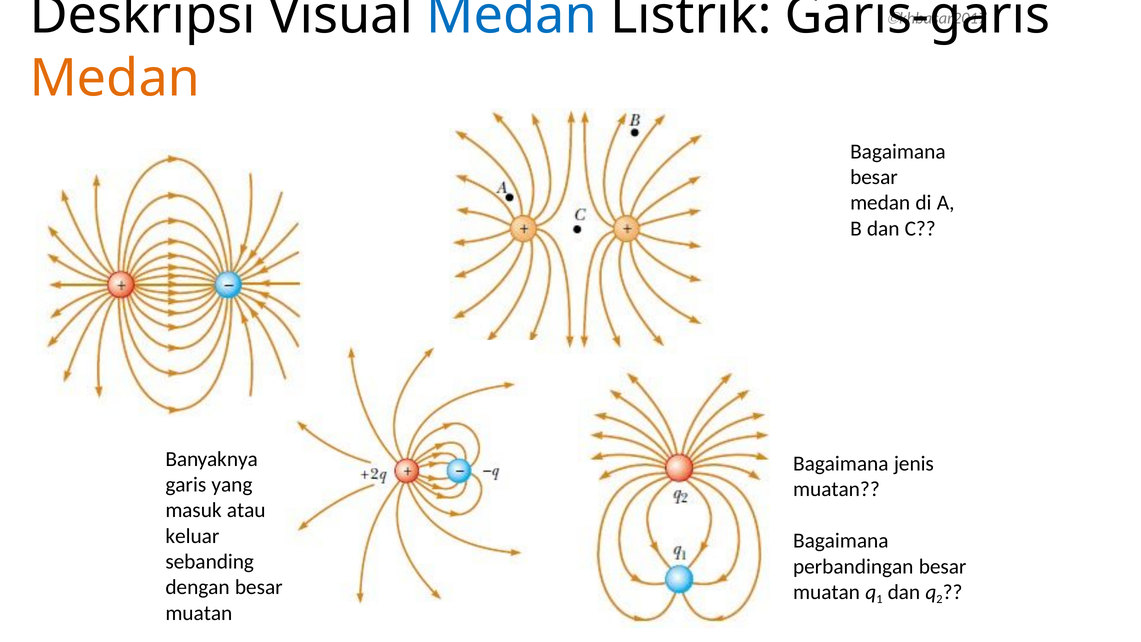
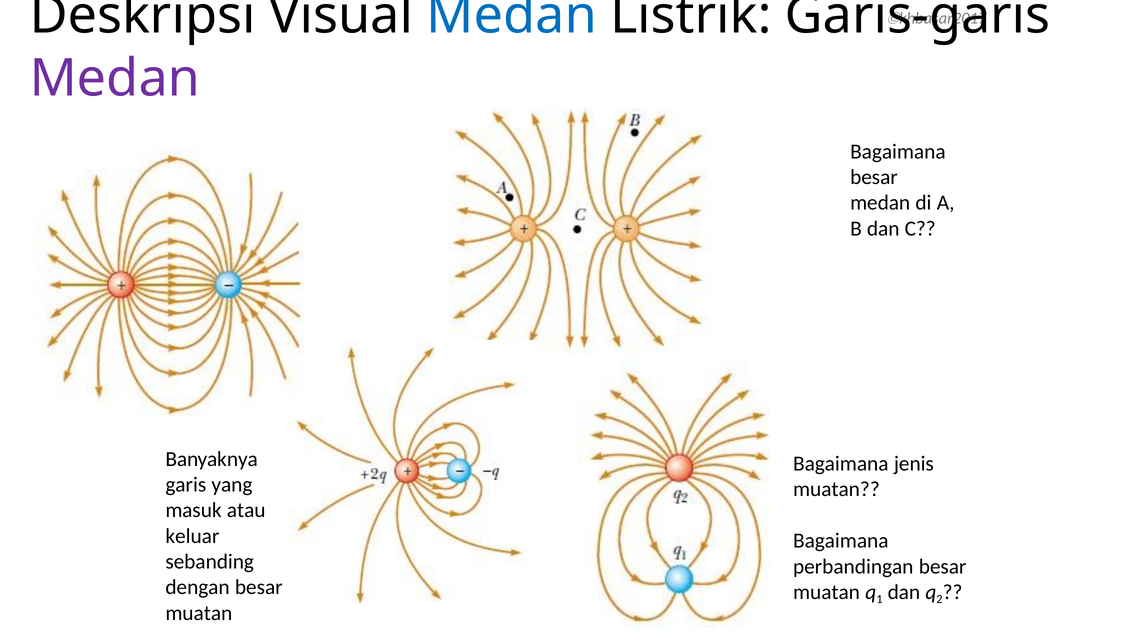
Medan at (115, 78) colour: orange -> purple
